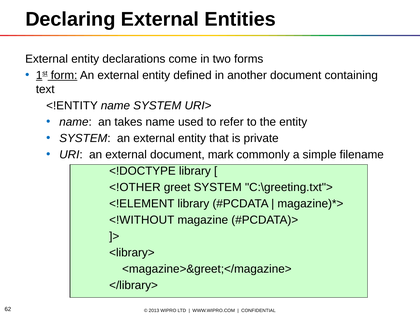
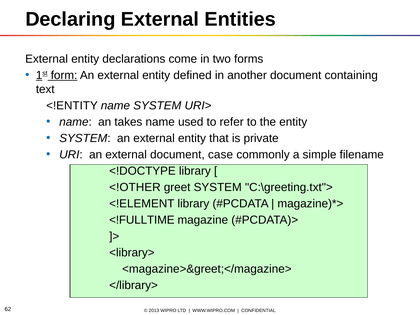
mark: mark -> case
<!WITHOUT: <!WITHOUT -> <!FULLTIME
